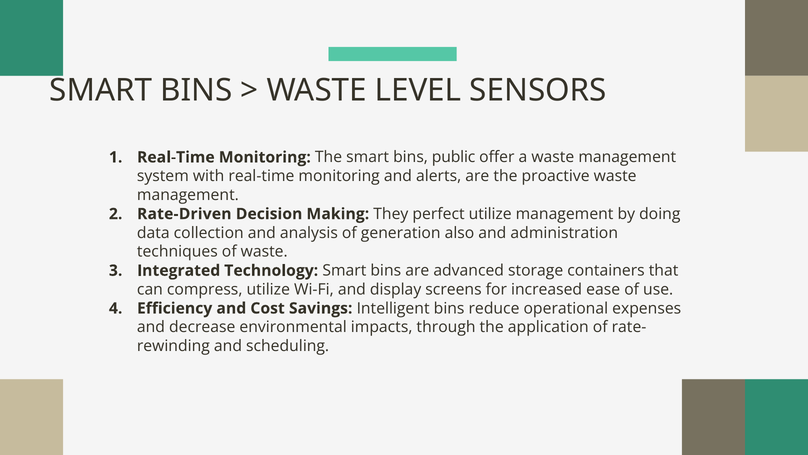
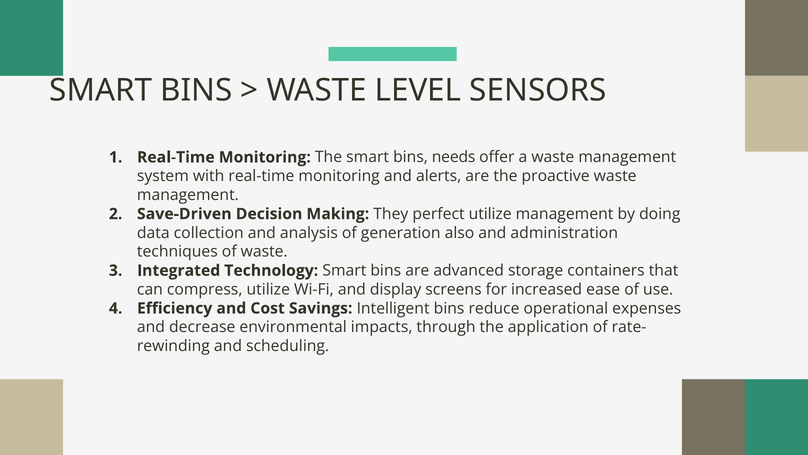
public: public -> needs
Rate-Driven: Rate-Driven -> Save-Driven
